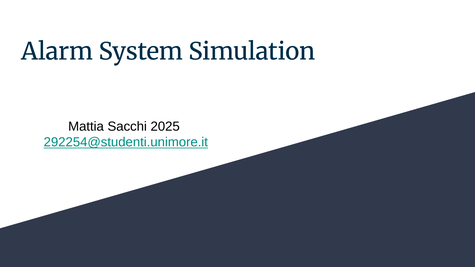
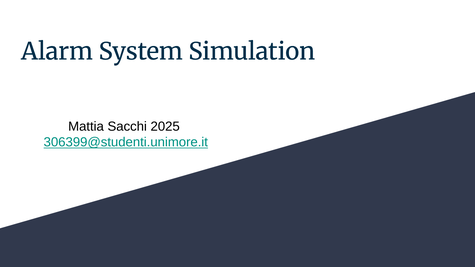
292254@studenti.unimore.it: 292254@studenti.unimore.it -> 306399@studenti.unimore.it
